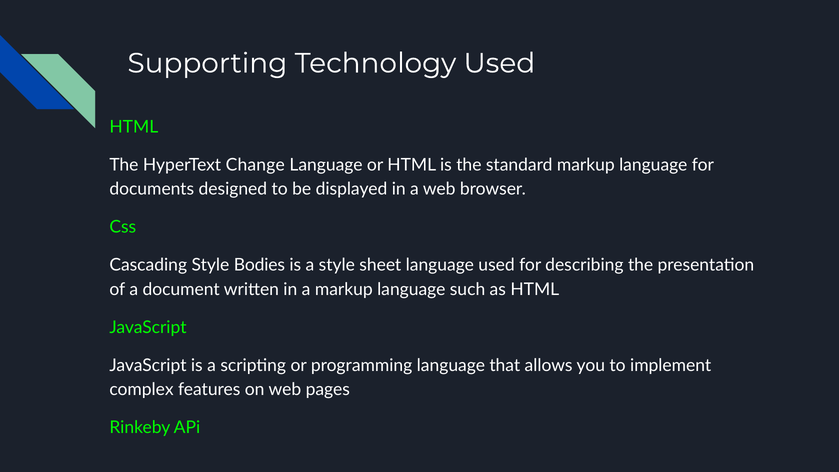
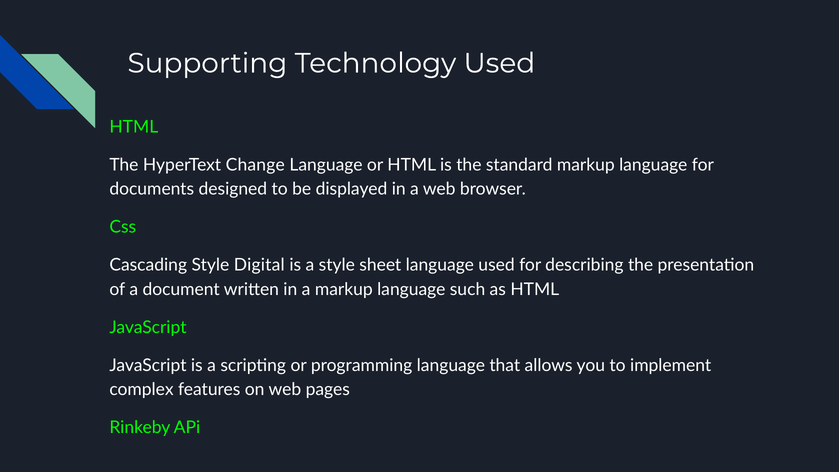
Bodies: Bodies -> Digital
